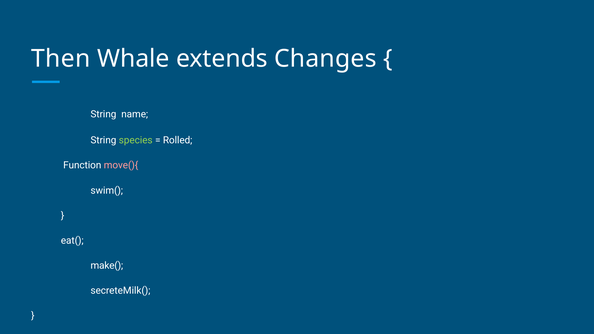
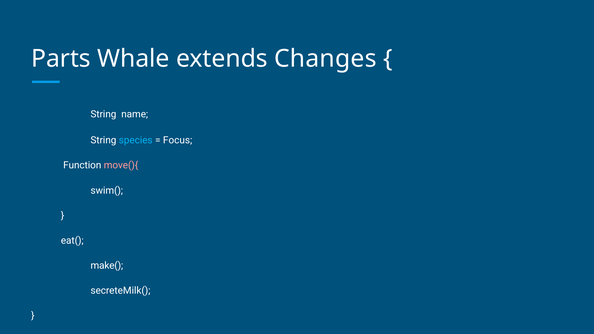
Then: Then -> Parts
species colour: light green -> light blue
Rolled: Rolled -> Focus
